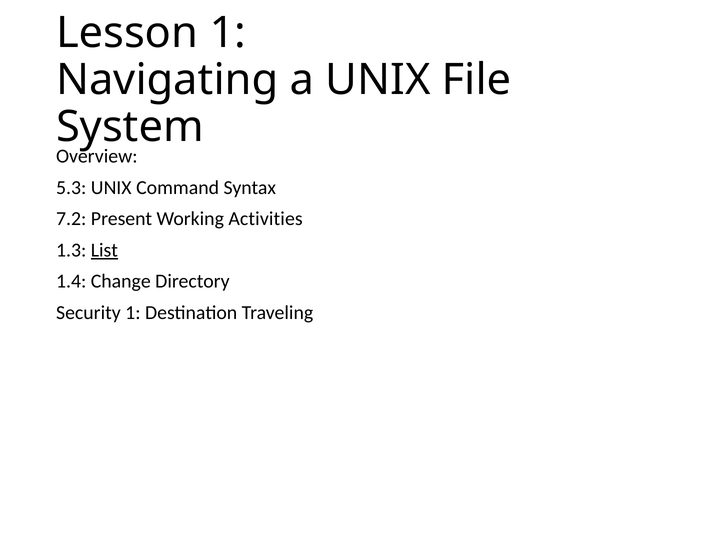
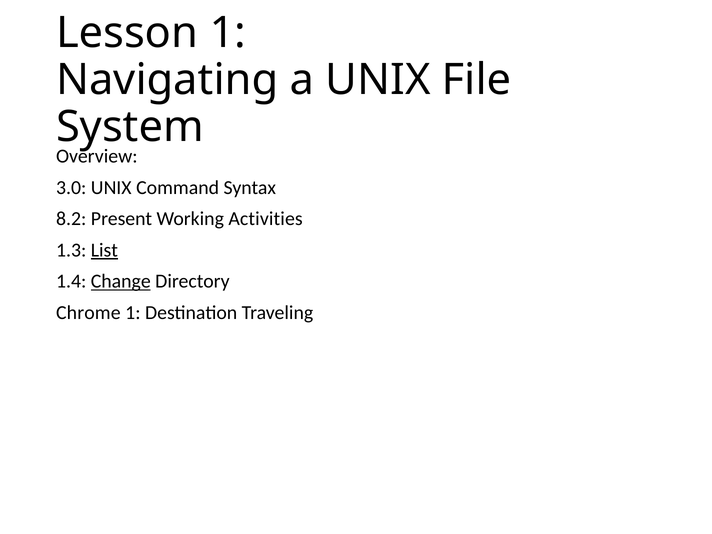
5.3: 5.3 -> 3.0
7.2: 7.2 -> 8.2
Change underline: none -> present
Security: Security -> Chrome
